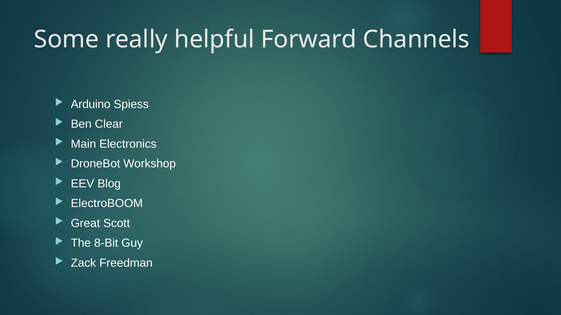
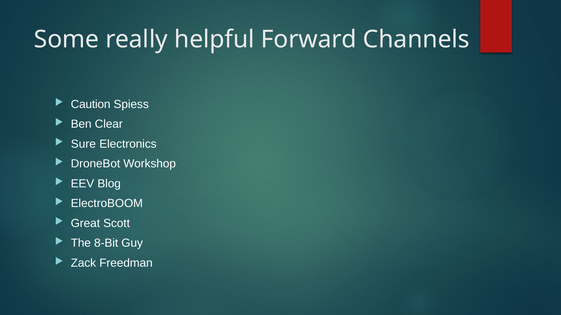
Arduino: Arduino -> Caution
Main: Main -> Sure
